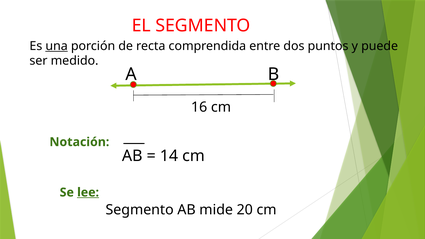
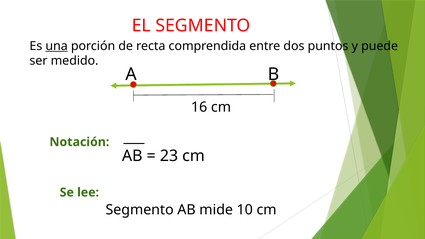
14: 14 -> 23
lee underline: present -> none
20: 20 -> 10
